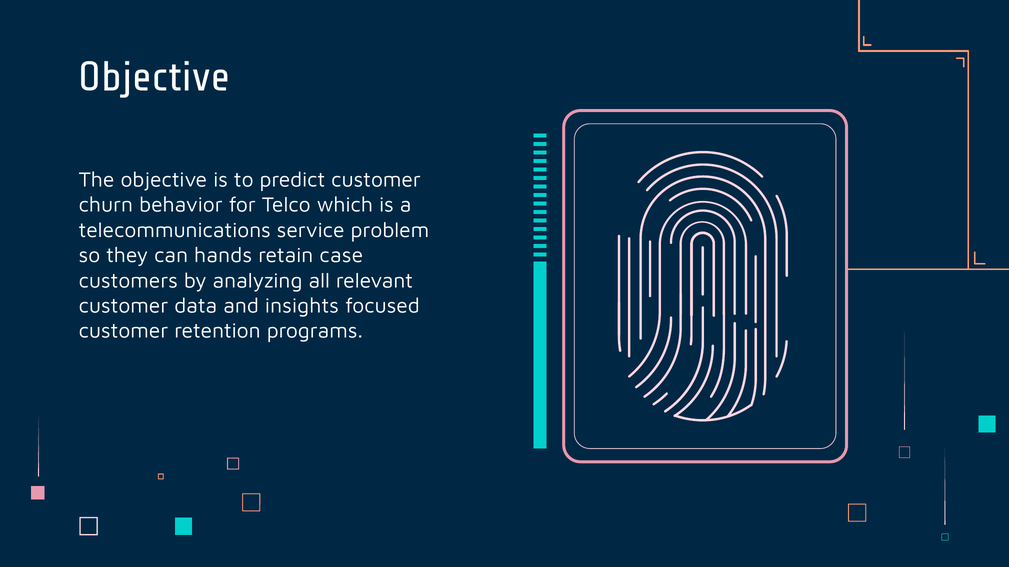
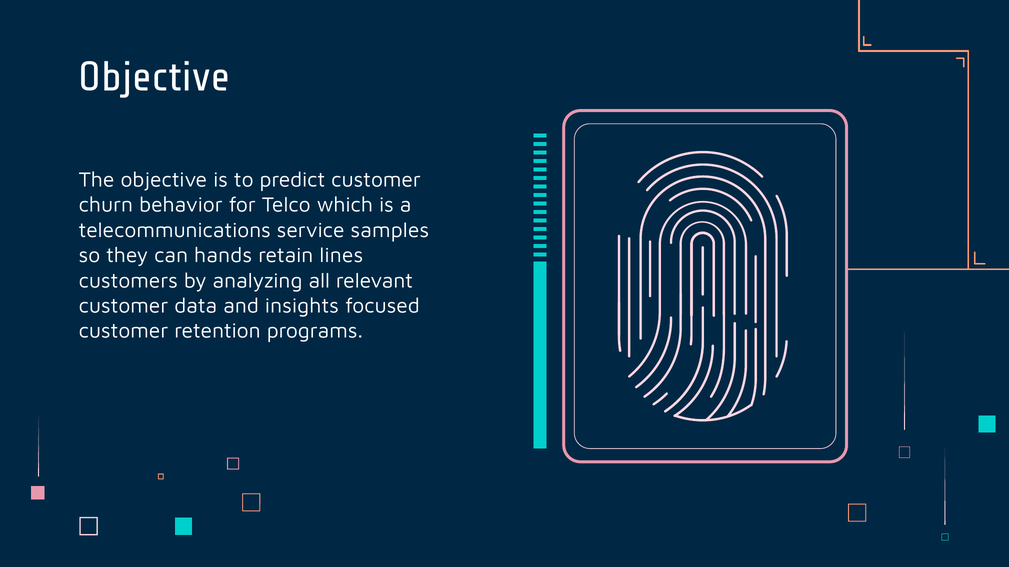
problem: problem -> samples
case: case -> lines
